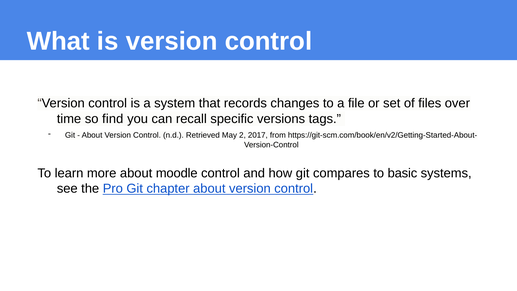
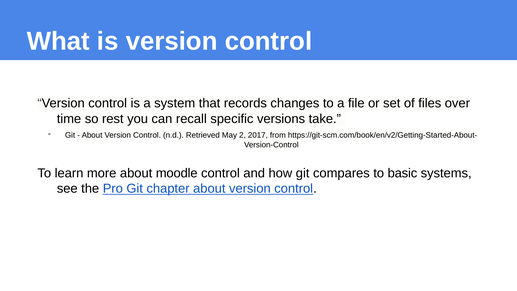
find: find -> rest
tags: tags -> take
